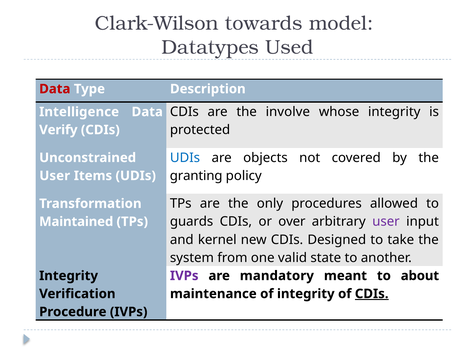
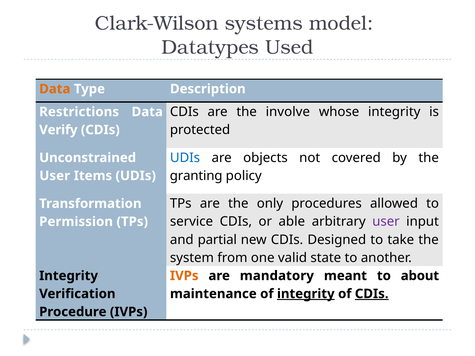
towards: towards -> systems
Data at (55, 89) colour: red -> orange
Intelligence: Intelligence -> Restrictions
guards: guards -> service
over: over -> able
Maintained: Maintained -> Permission
kernel: kernel -> partial
IVPs at (184, 276) colour: purple -> orange
integrity at (306, 294) underline: none -> present
